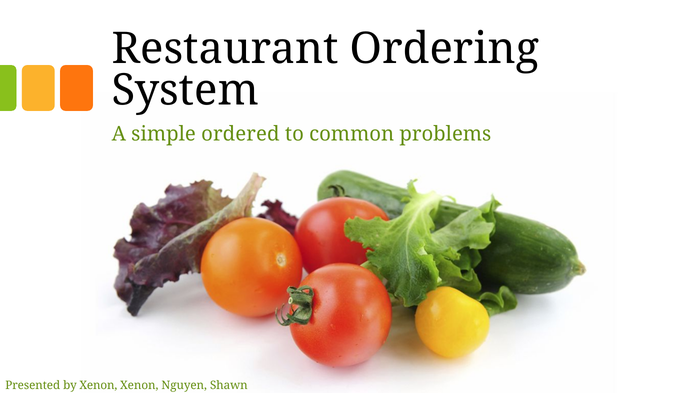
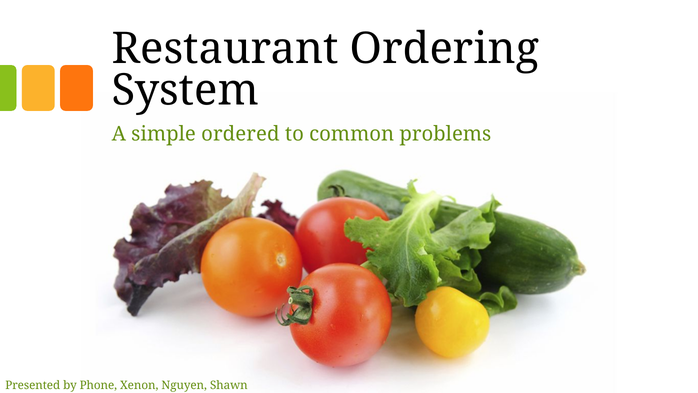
by Xenon: Xenon -> Phone
